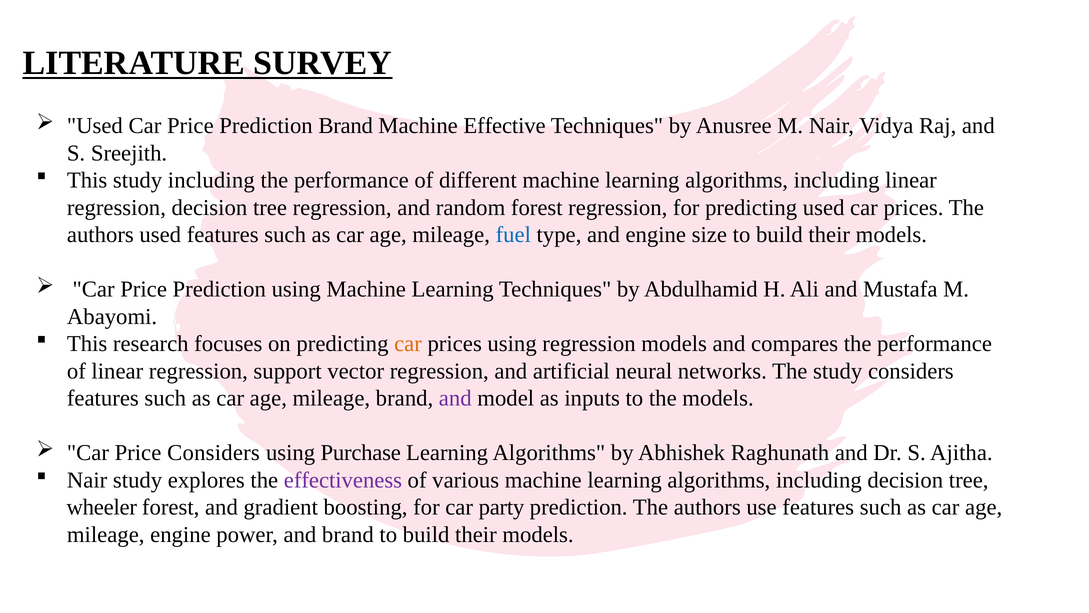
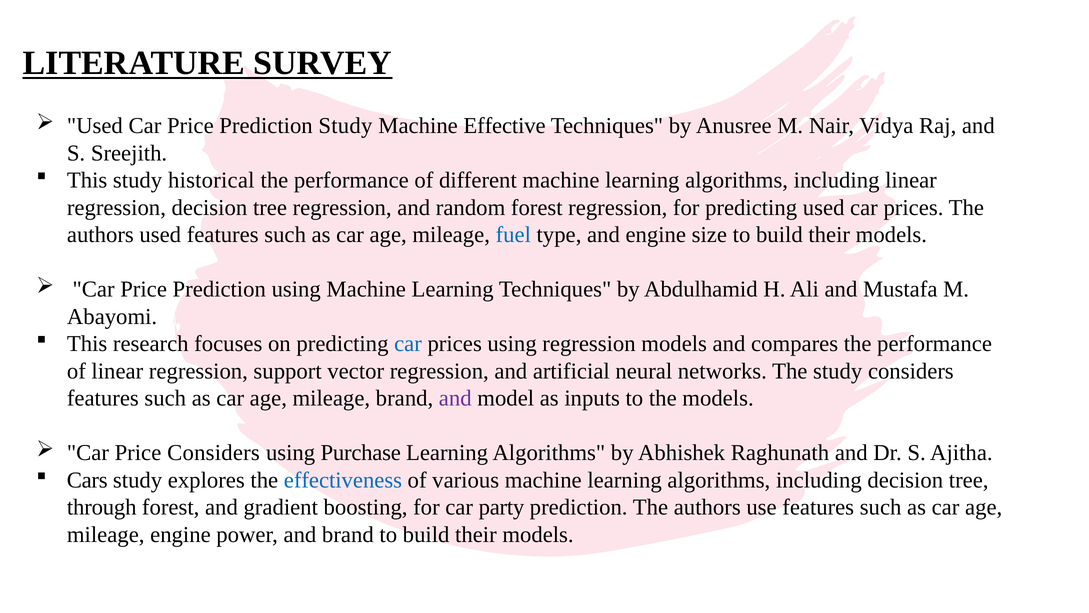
Prediction Brand: Brand -> Study
study including: including -> historical
car at (408, 344) colour: orange -> blue
Nair at (87, 480): Nair -> Cars
effectiveness colour: purple -> blue
wheeler: wheeler -> through
